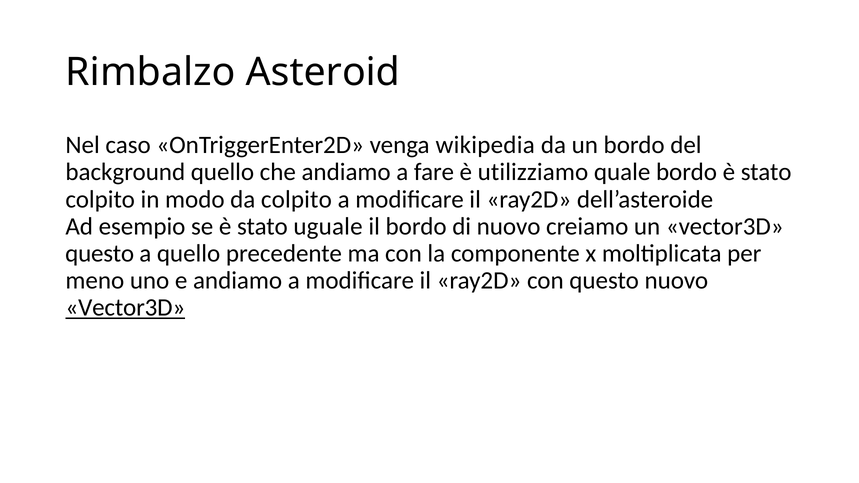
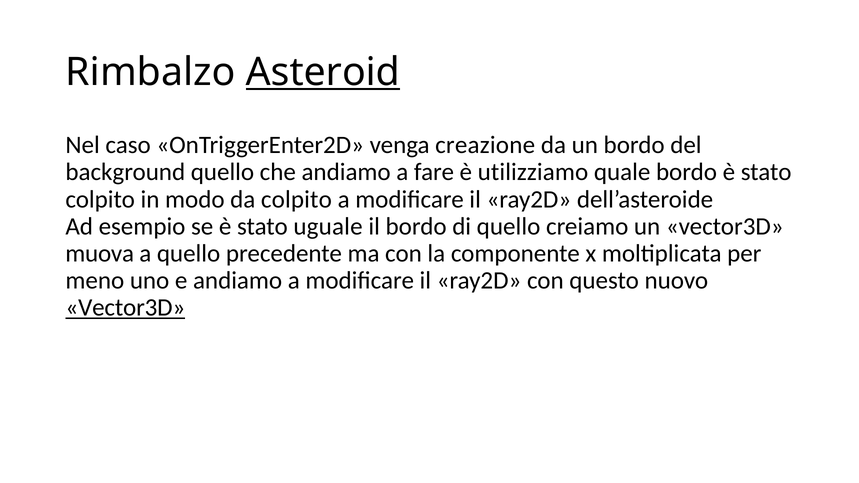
Asteroid underline: none -> present
wikipedia: wikipedia -> creazione
di nuovo: nuovo -> quello
questo at (100, 253): questo -> muova
